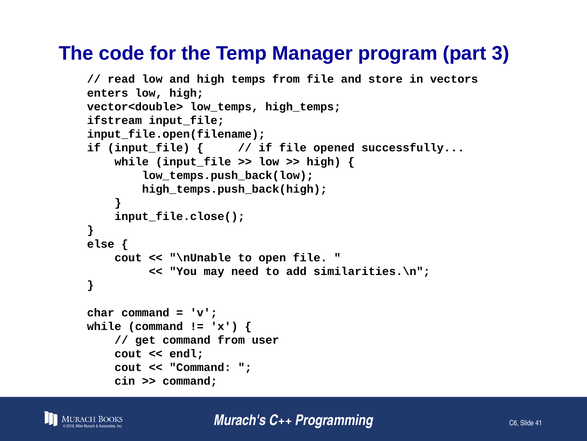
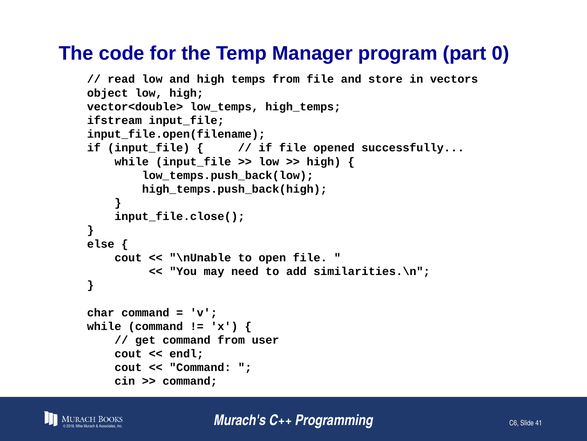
3: 3 -> 0
enters: enters -> object
